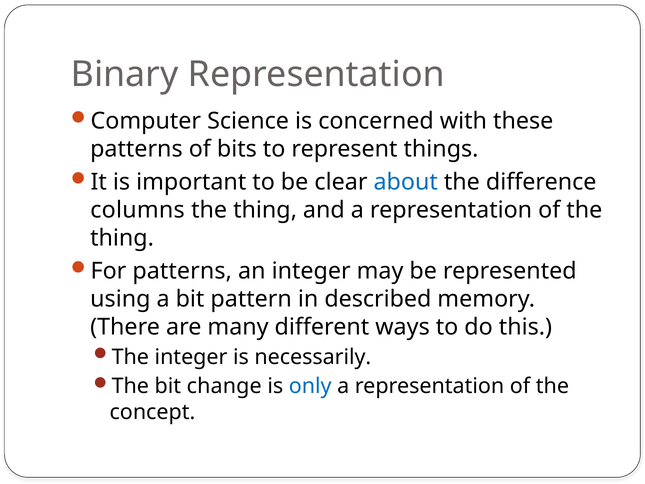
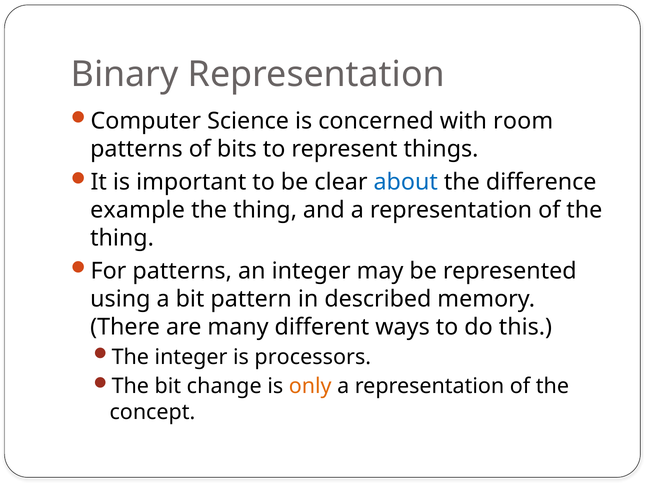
these: these -> room
columns: columns -> example
necessarily: necessarily -> processors
only colour: blue -> orange
